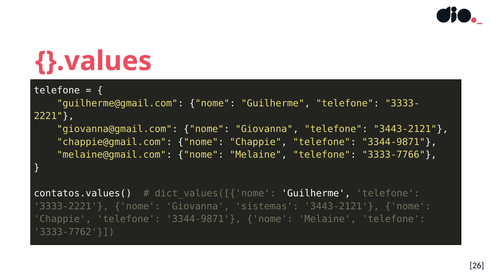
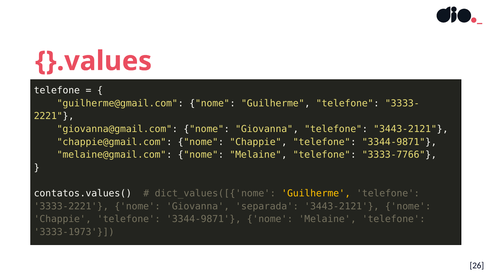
Guilherme at (316, 194) colour: white -> yellow
sistemas: sistemas -> separada
3333-7762: 3333-7762 -> 3333-1973
